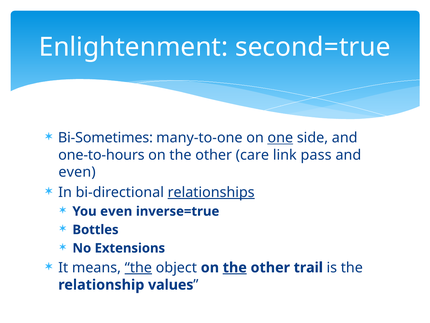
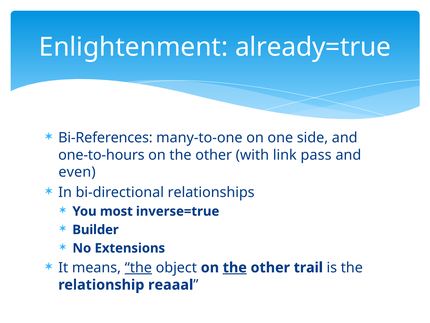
second=true: second=true -> already=true
Bi-Sometimes: Bi-Sometimes -> Bi-References
one underline: present -> none
care: care -> with
relationships underline: present -> none
You even: even -> most
Bottles: Bottles -> Builder
values: values -> reaaal
